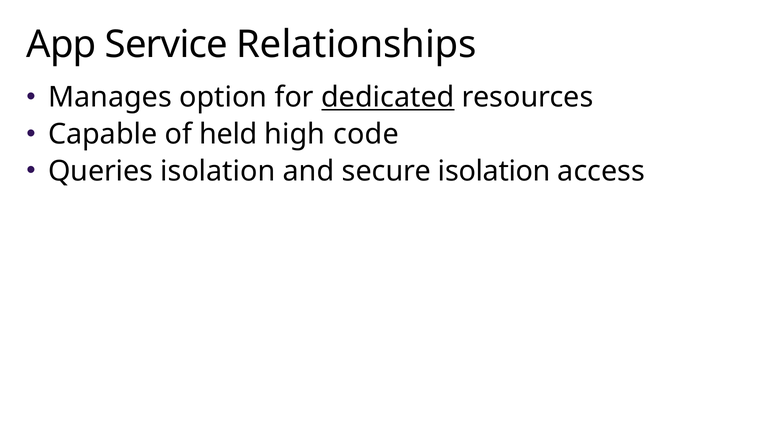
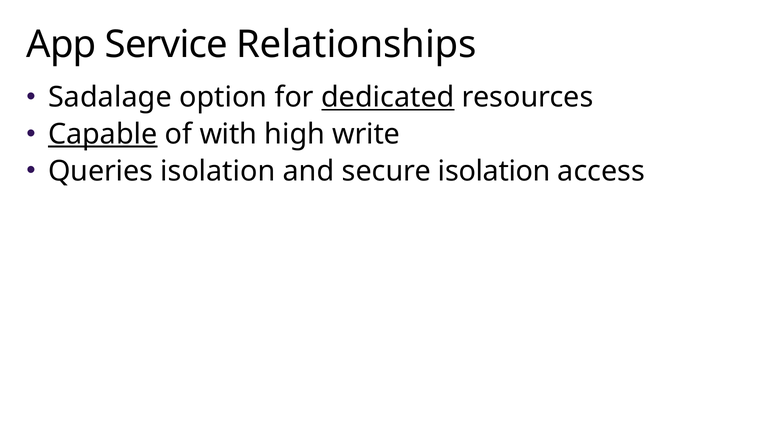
Manages: Manages -> Sadalage
Capable underline: none -> present
held: held -> with
code: code -> write
